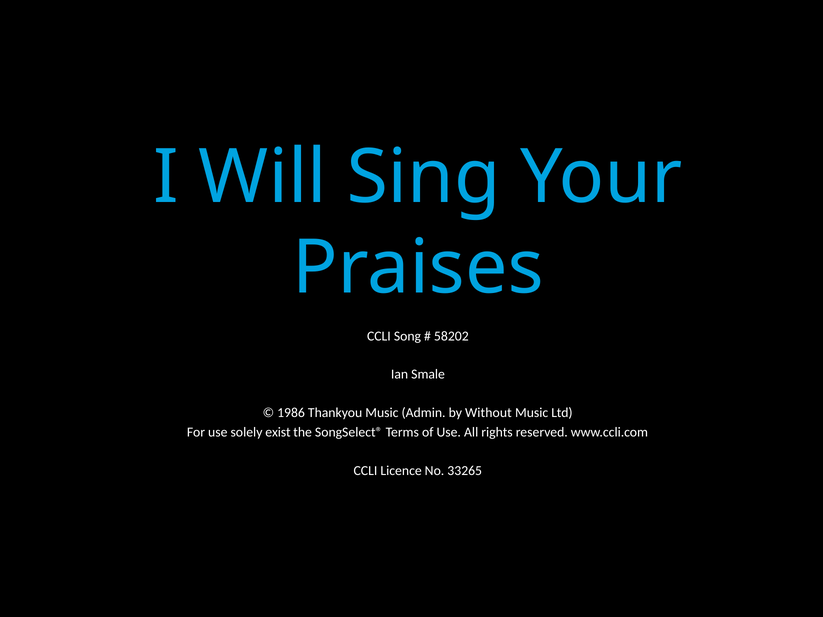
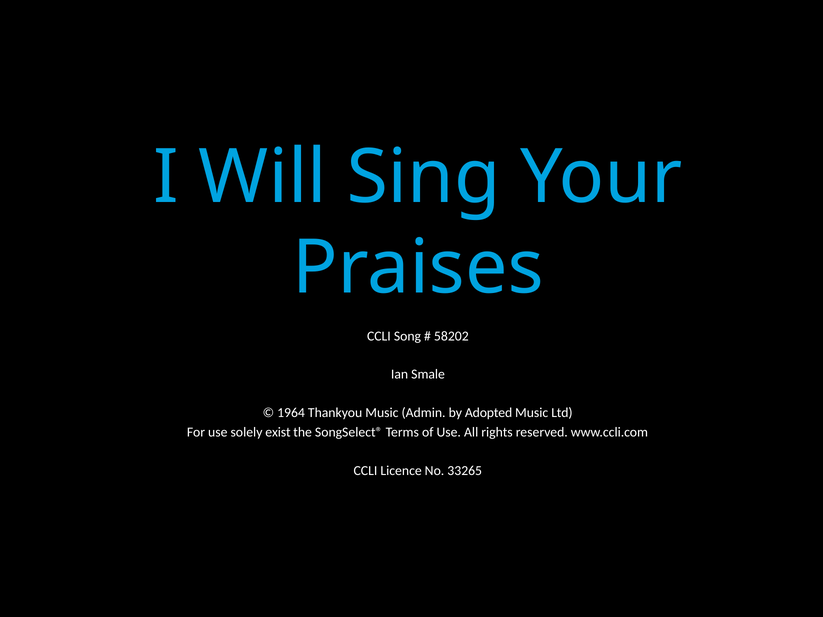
1986: 1986 -> 1964
Without: Without -> Adopted
